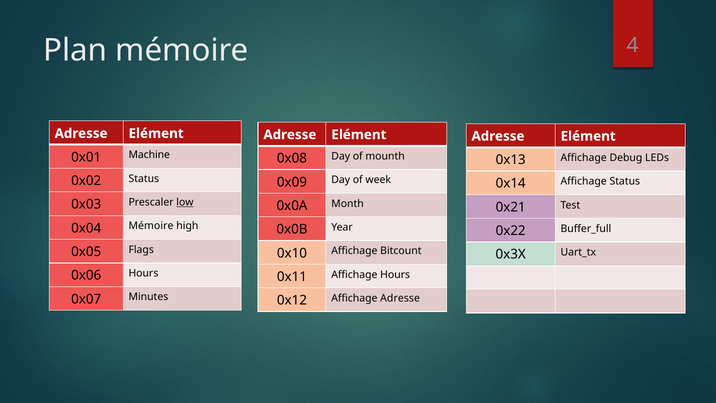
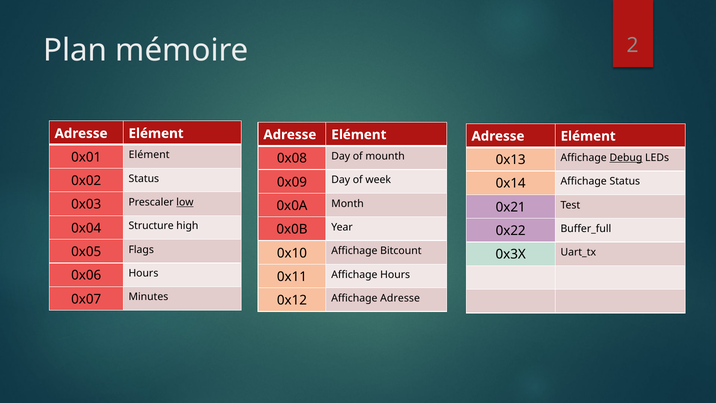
4: 4 -> 2
0x01 Machine: Machine -> Elément
Debug underline: none -> present
0x04 Mémoire: Mémoire -> Structure
